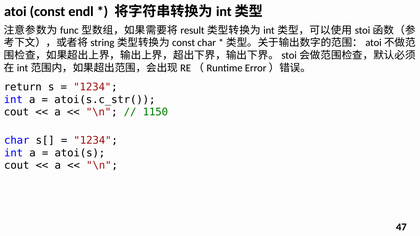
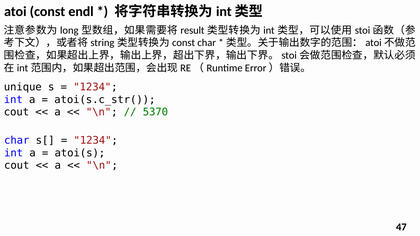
func: func -> long
return: return -> unique
1150: 1150 -> 5370
